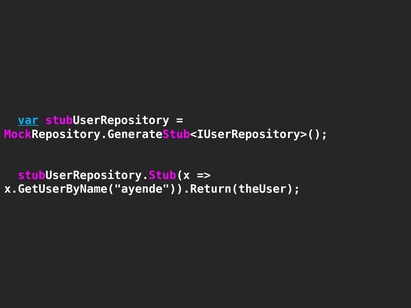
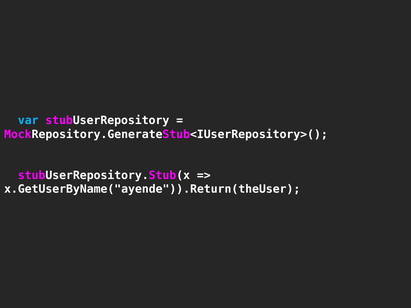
var underline: present -> none
